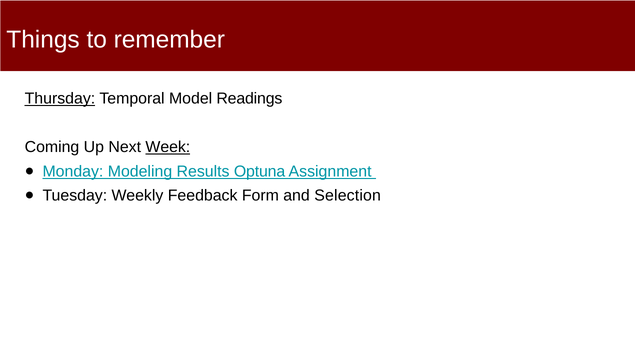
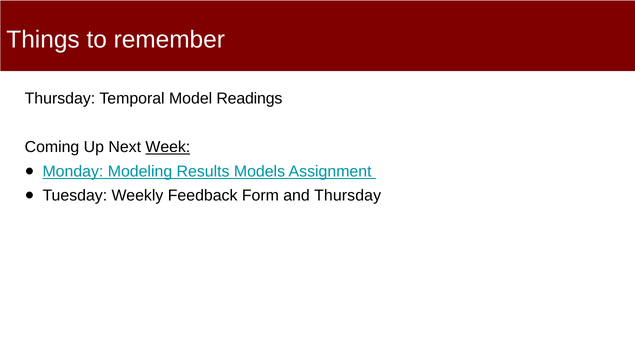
Thursday at (60, 99) underline: present -> none
Optuna: Optuna -> Models
and Selection: Selection -> Thursday
